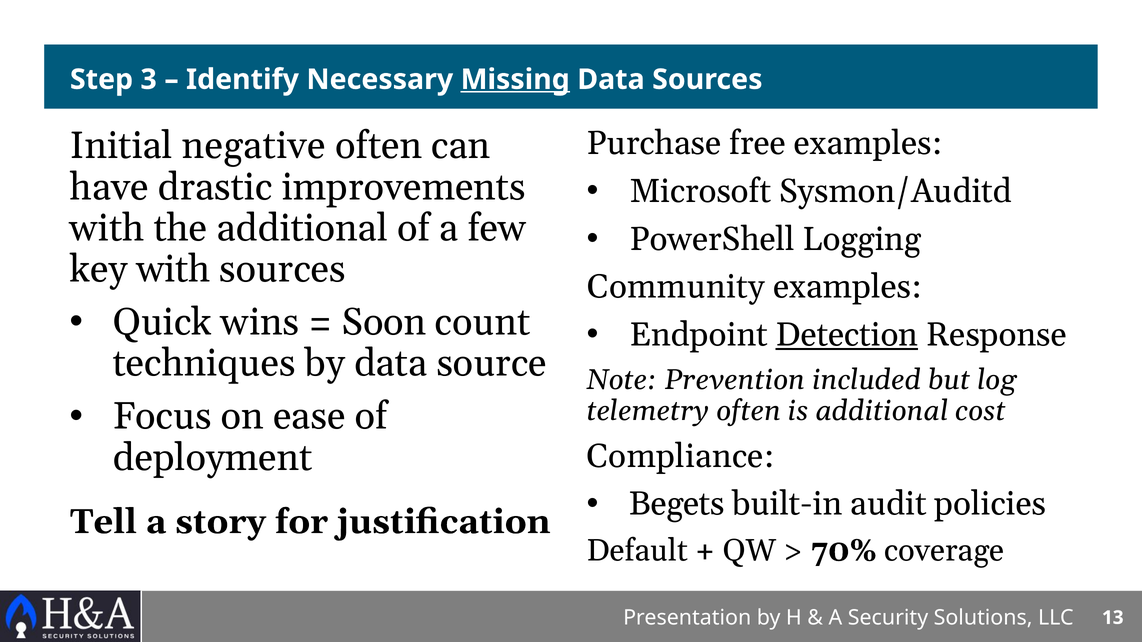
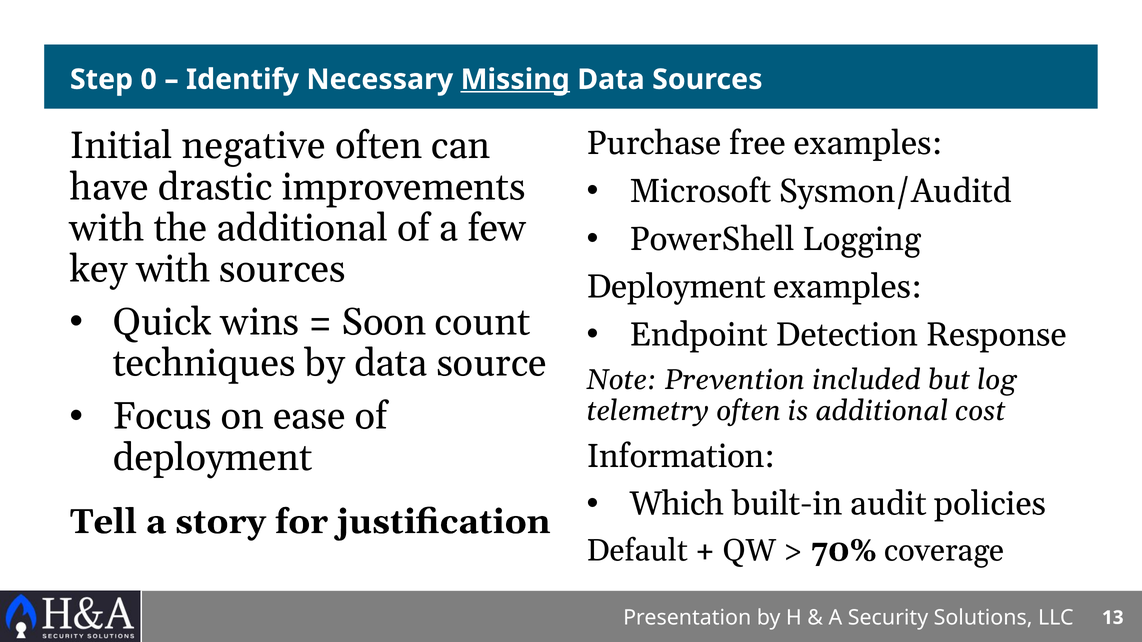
3: 3 -> 0
Community at (676, 287): Community -> Deployment
Detection underline: present -> none
Compliance: Compliance -> Information
Begets: Begets -> Which
